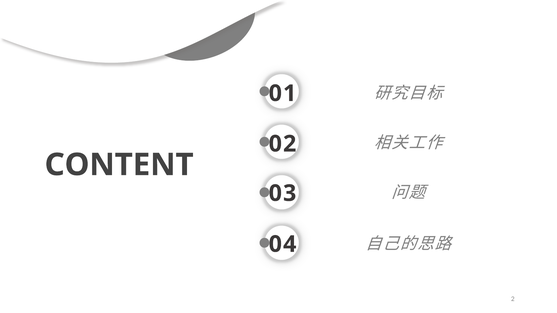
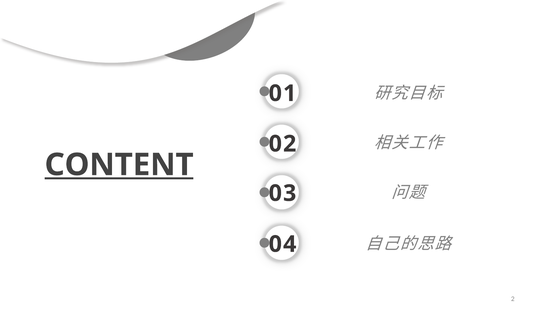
CONTENT underline: none -> present
